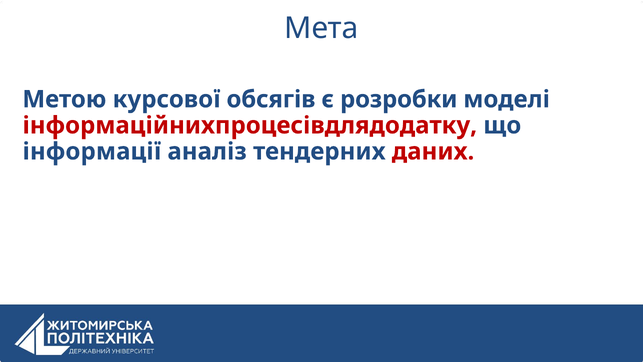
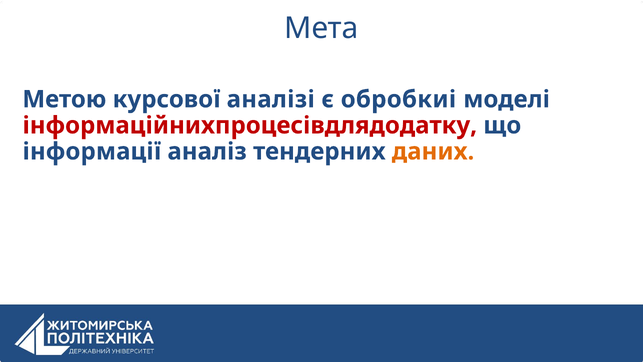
обсягів: обсягів -> аналізі
розробки: розробки -> обробкиі
даних colour: red -> orange
